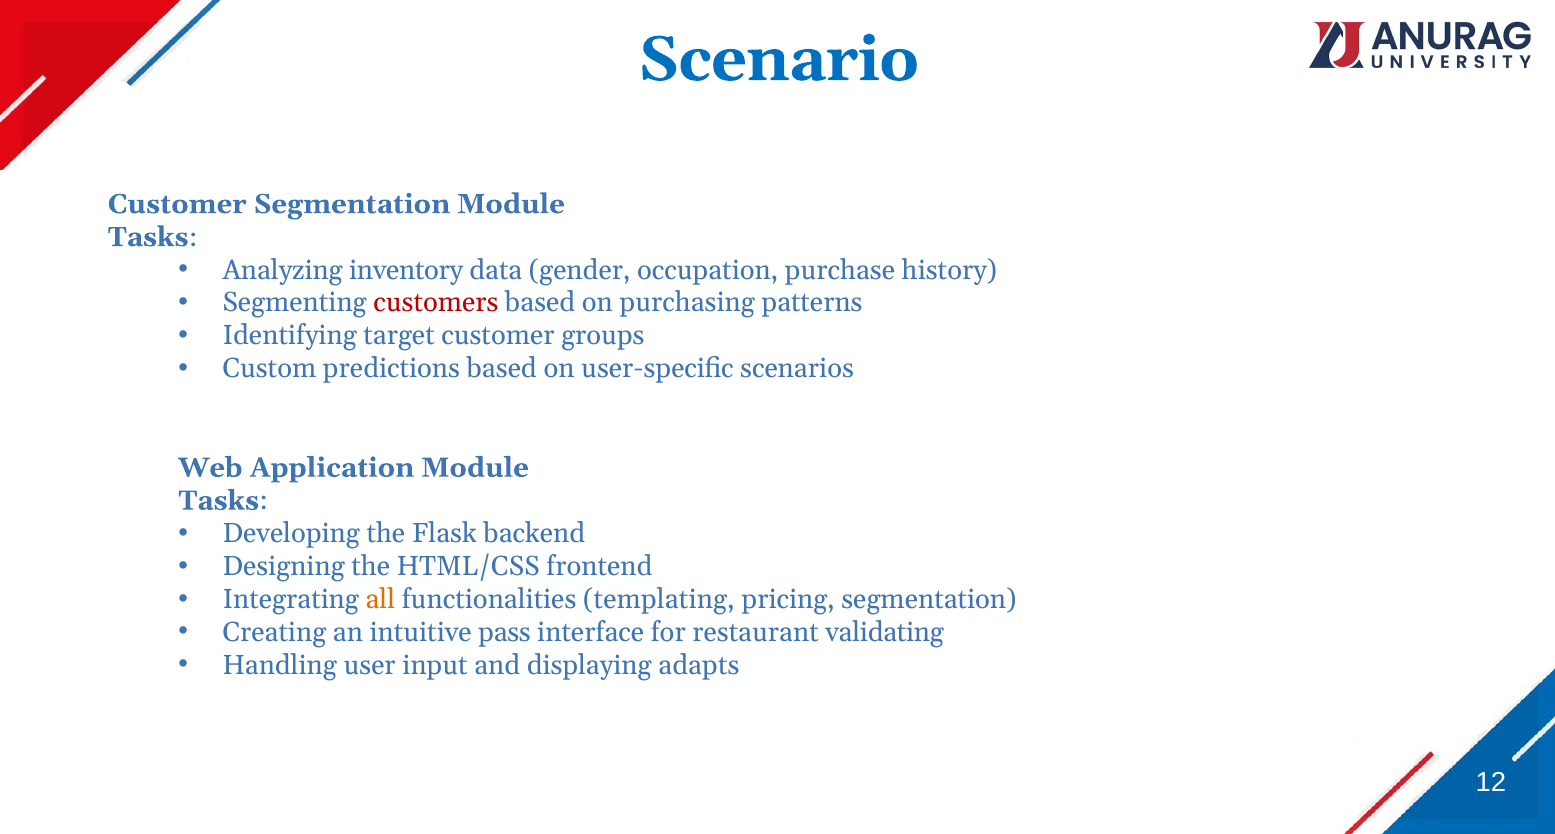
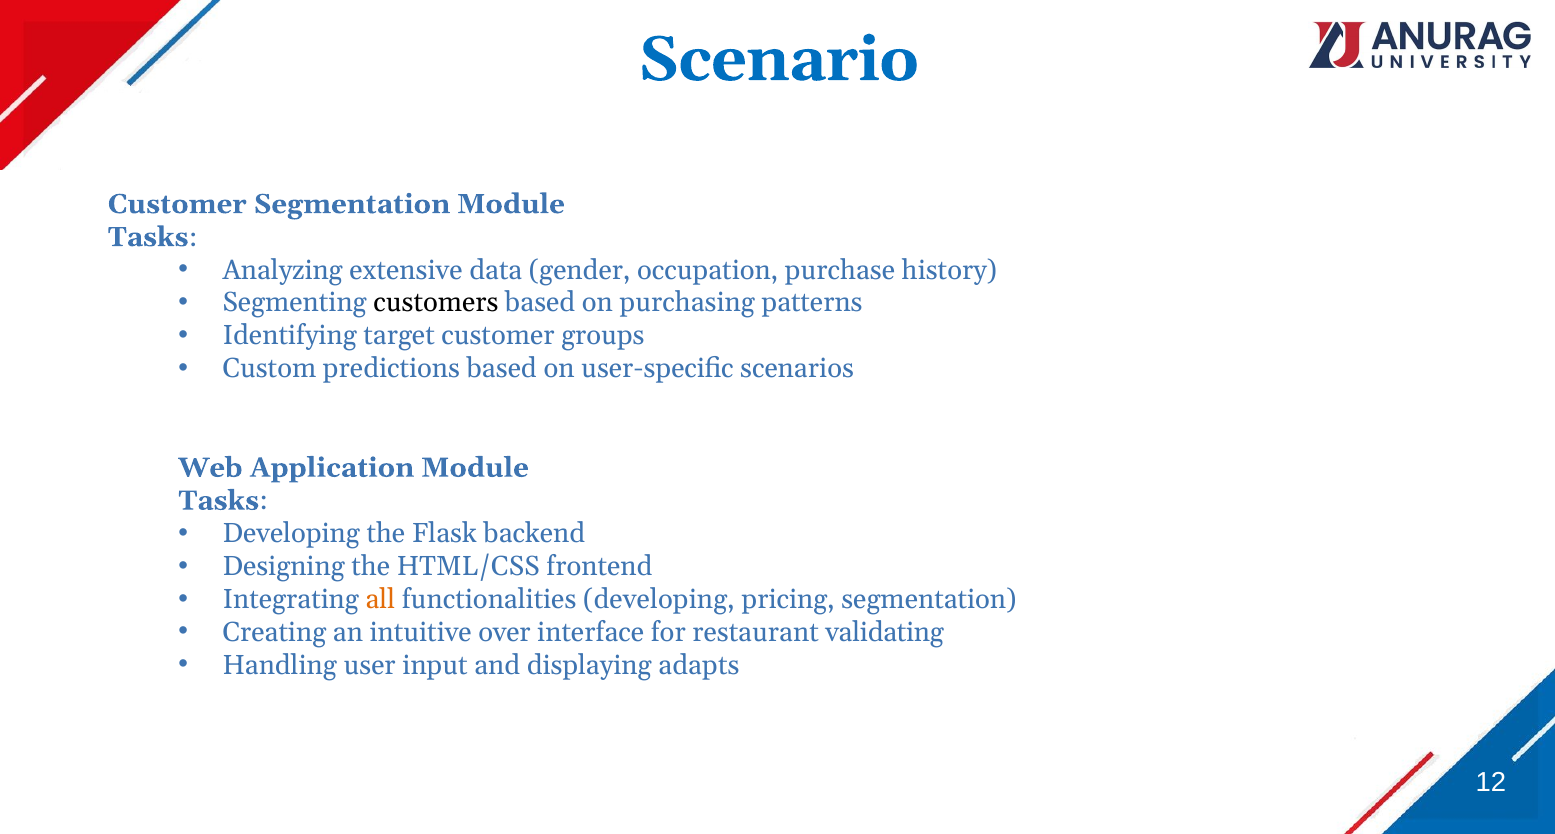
inventory: inventory -> extensive
customers colour: red -> black
functionalities templating: templating -> developing
pass: pass -> over
